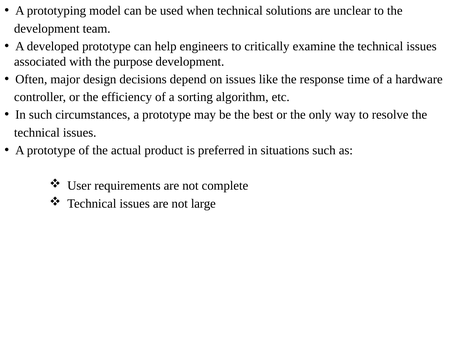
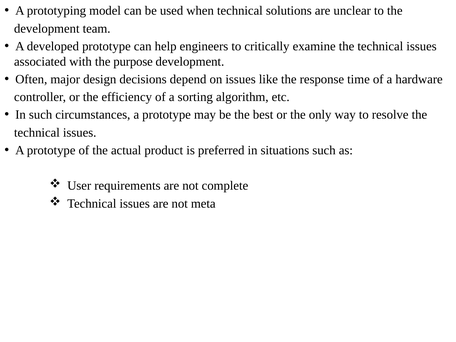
large: large -> meta
